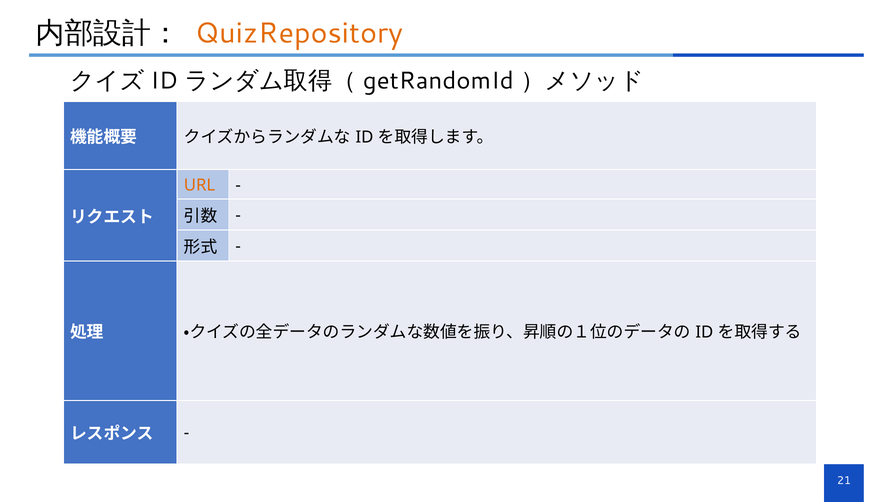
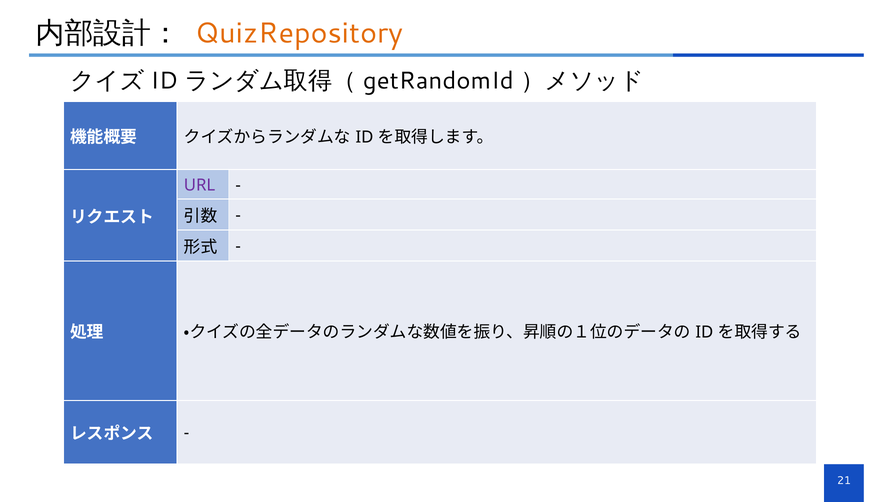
URL colour: orange -> purple
